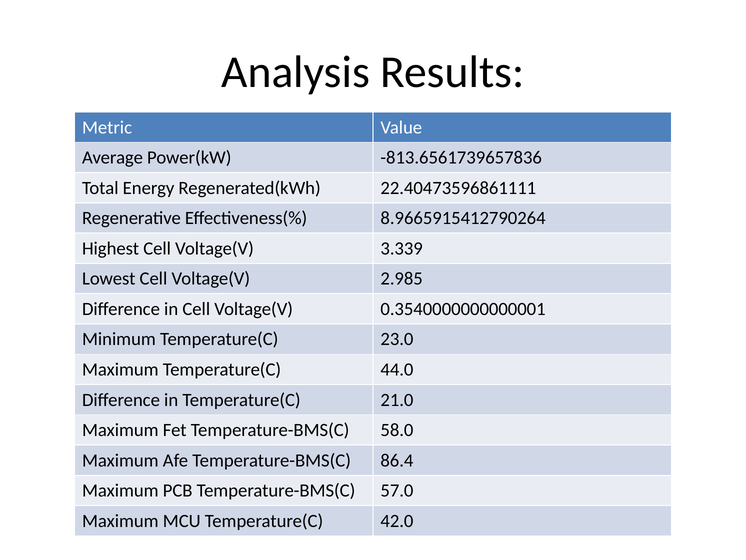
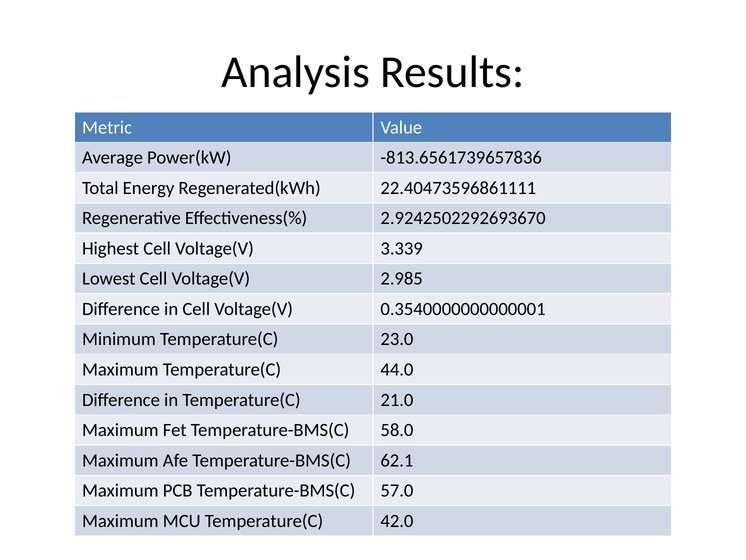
8.9665915412790264: 8.9665915412790264 -> 2.9242502292693670
86.4: 86.4 -> 62.1
